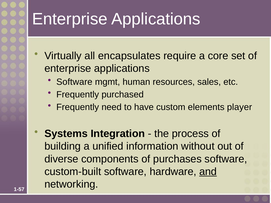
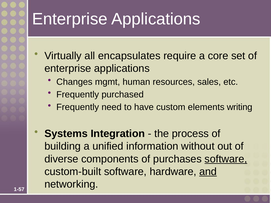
Software at (74, 82): Software -> Changes
player: player -> writing
software at (226, 159) underline: none -> present
